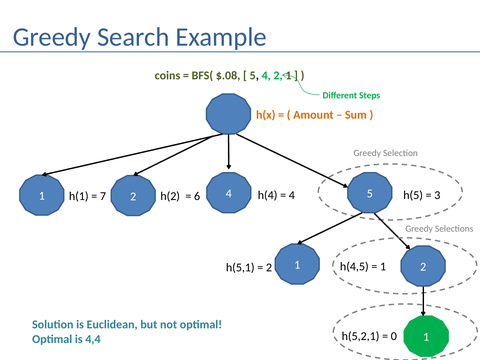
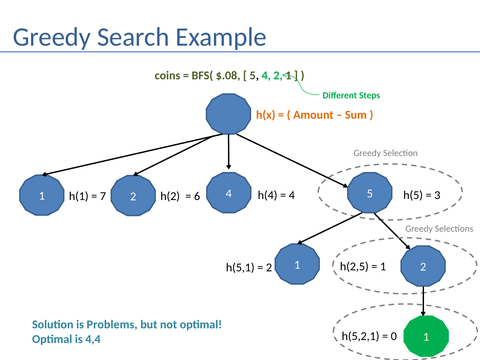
h(4,5: h(4,5 -> h(2,5
Euclidean: Euclidean -> Problems
